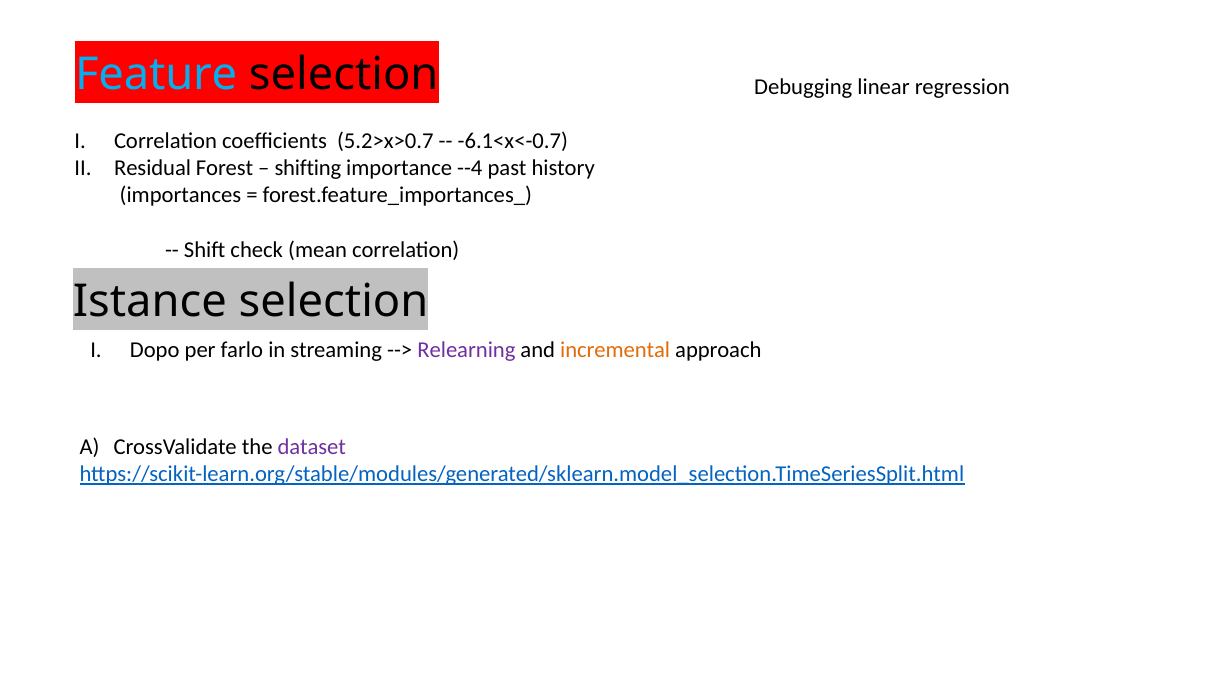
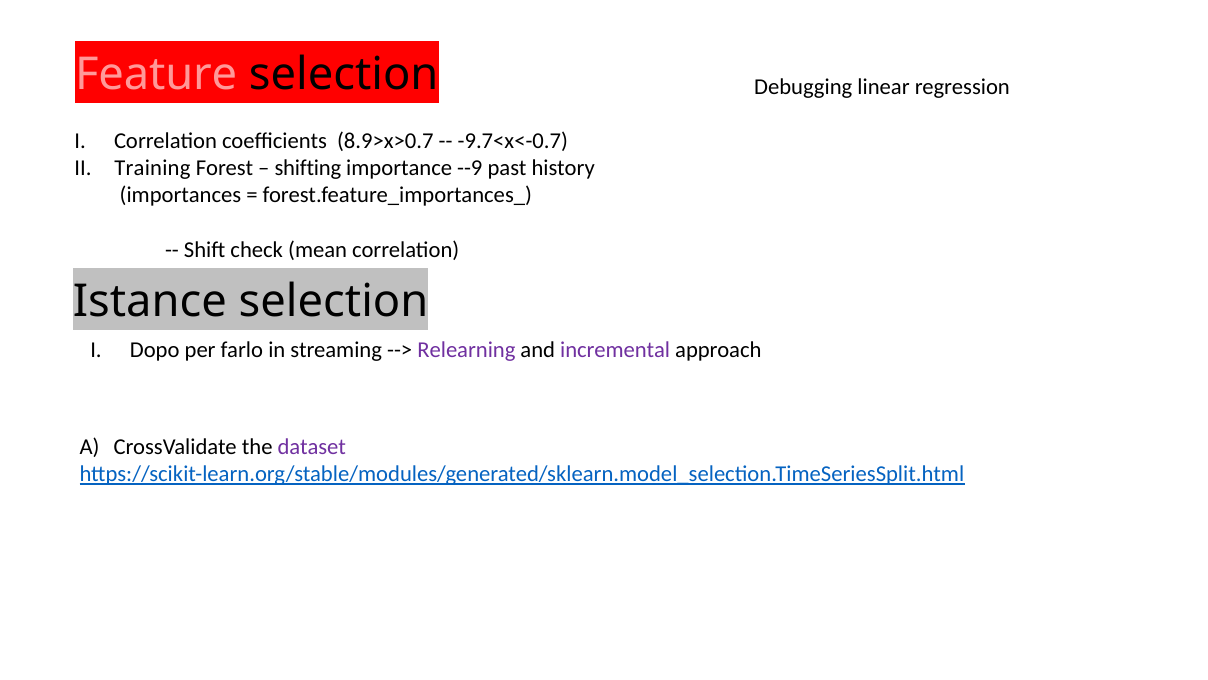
Feature colour: light blue -> pink
5.2>x>0.7: 5.2>x>0.7 -> 8.9>x>0.7
-6.1<x<-0.7: -6.1<x<-0.7 -> -9.7<x<-0.7
Residual: Residual -> Training
--4: --4 -> --9
incremental colour: orange -> purple
